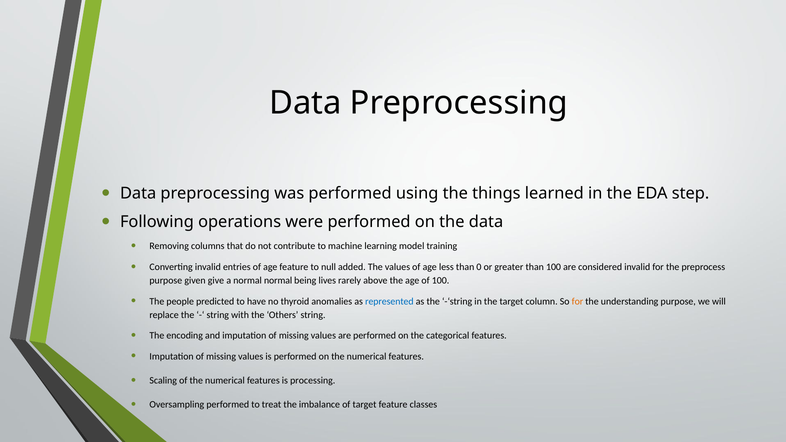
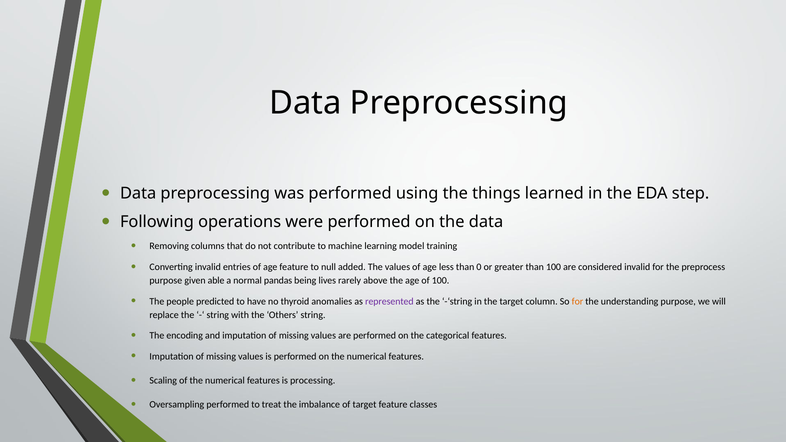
give: give -> able
normal normal: normal -> pandas
represented colour: blue -> purple
